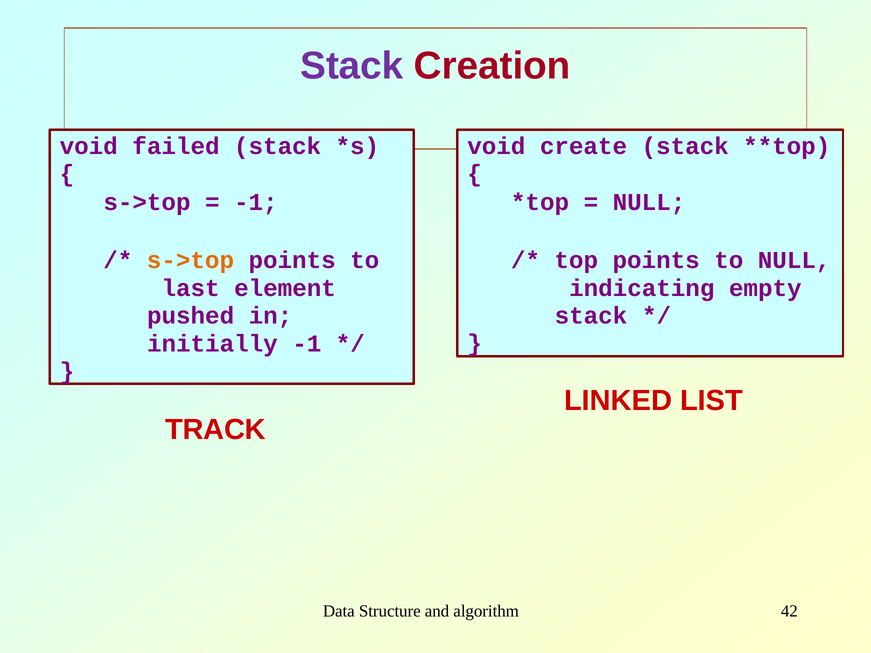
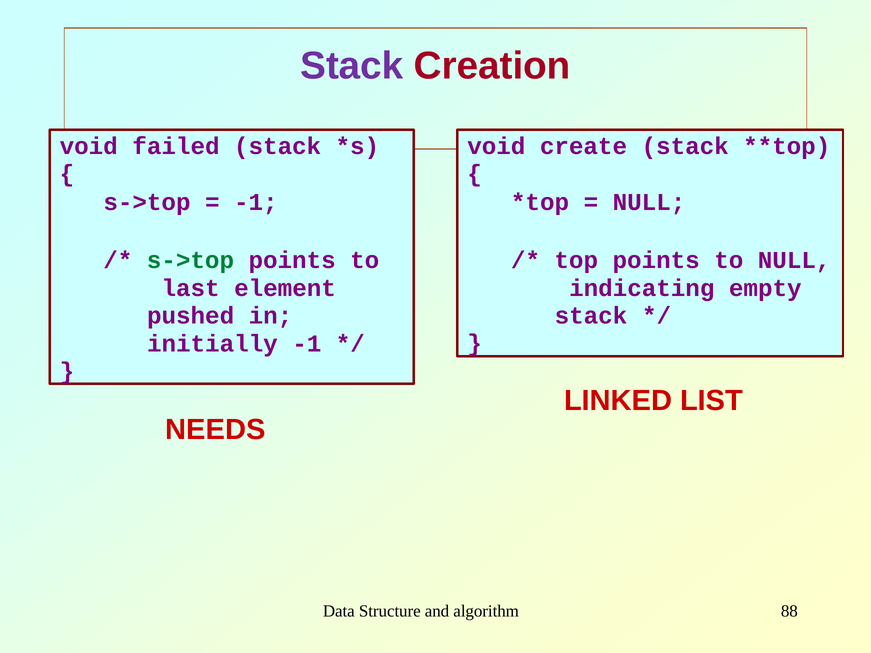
s->top at (190, 260) colour: orange -> green
TRACK: TRACK -> NEEDS
42: 42 -> 88
